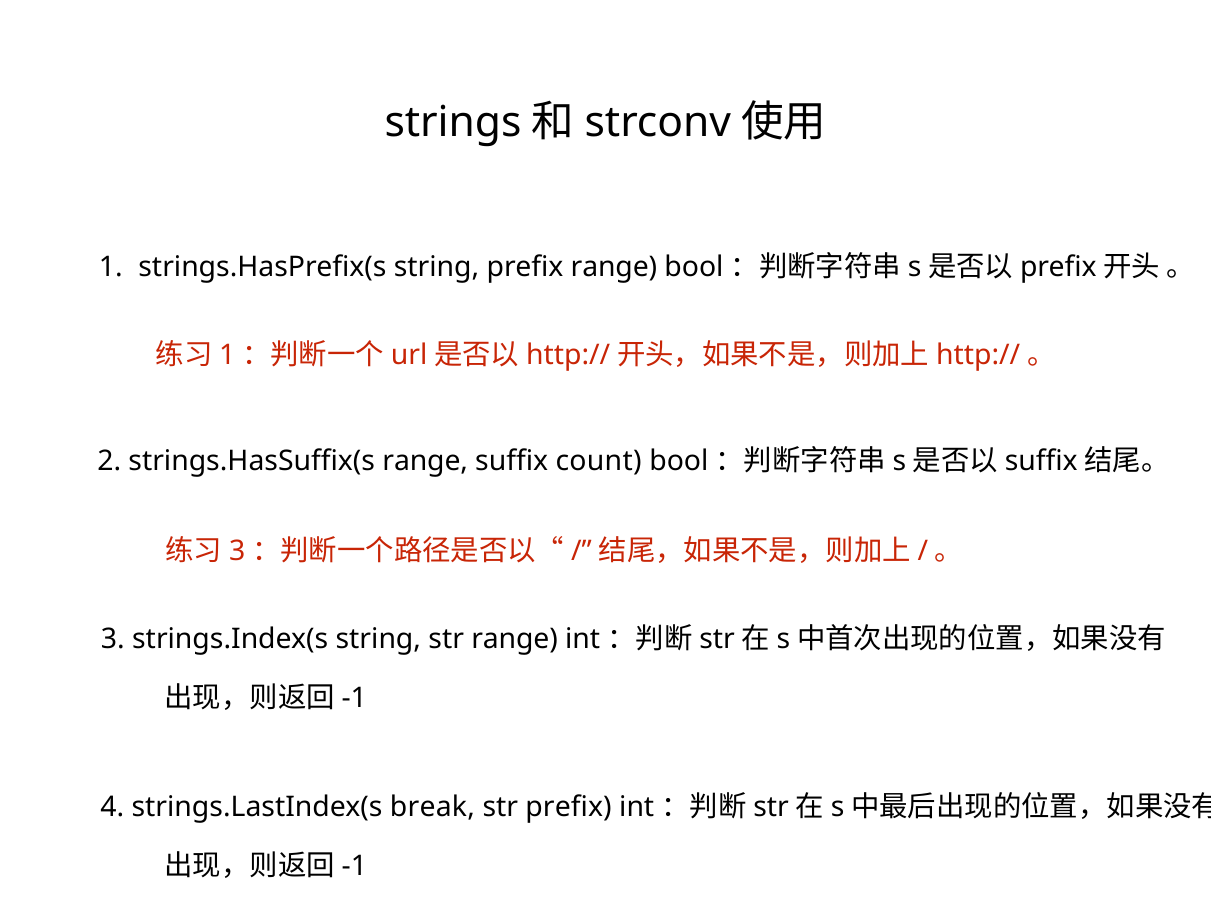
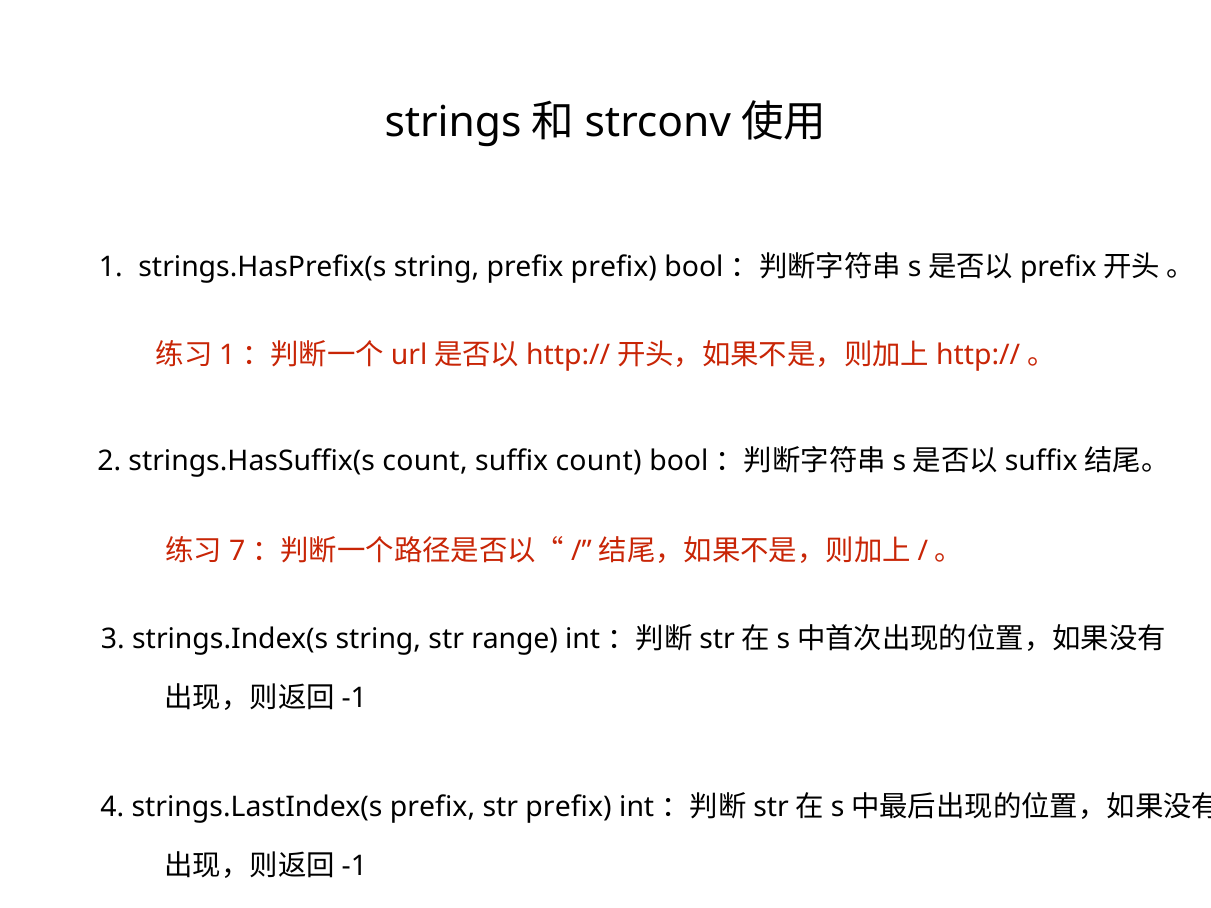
prefix range: range -> prefix
strings.HasSuffix(s range: range -> count
3 at (237, 551): 3 -> 7
strings.LastIndex(s break: break -> prefix
